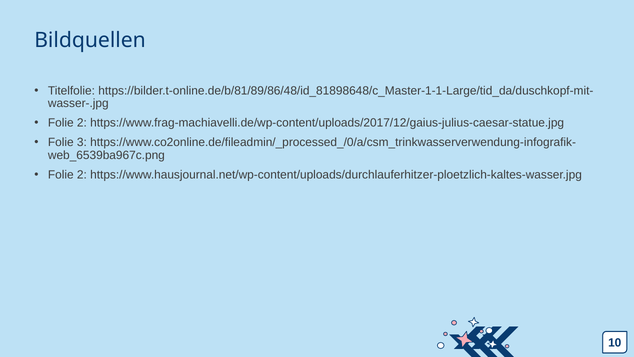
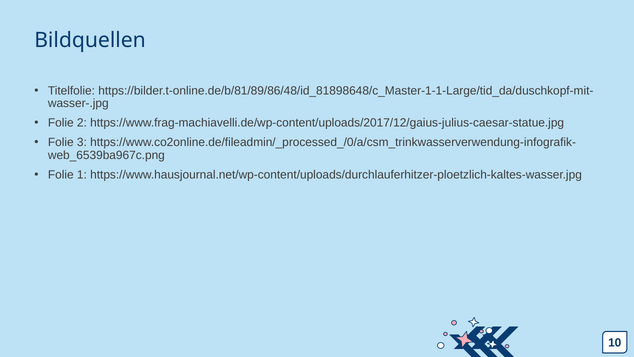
2 at (82, 175): 2 -> 1
